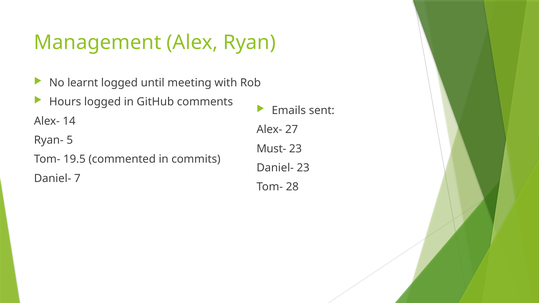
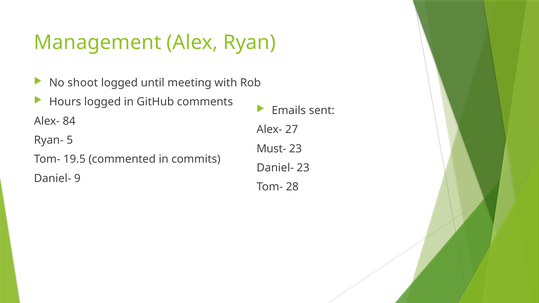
learnt: learnt -> shoot
14: 14 -> 84
7: 7 -> 9
